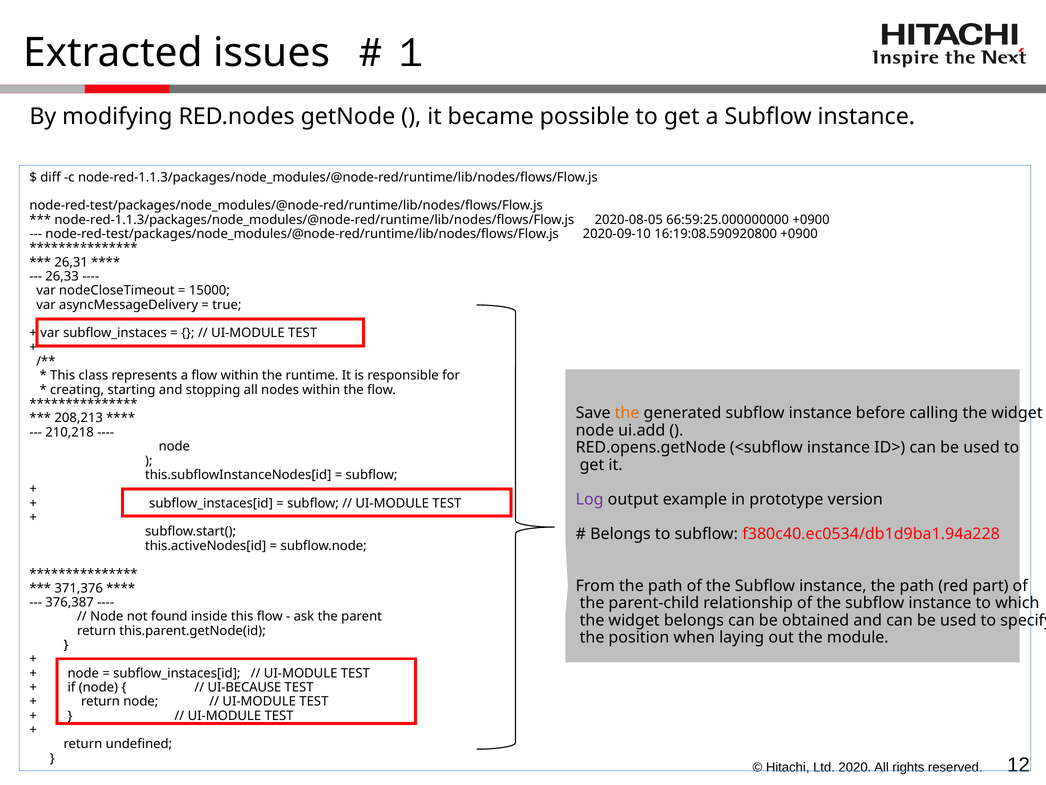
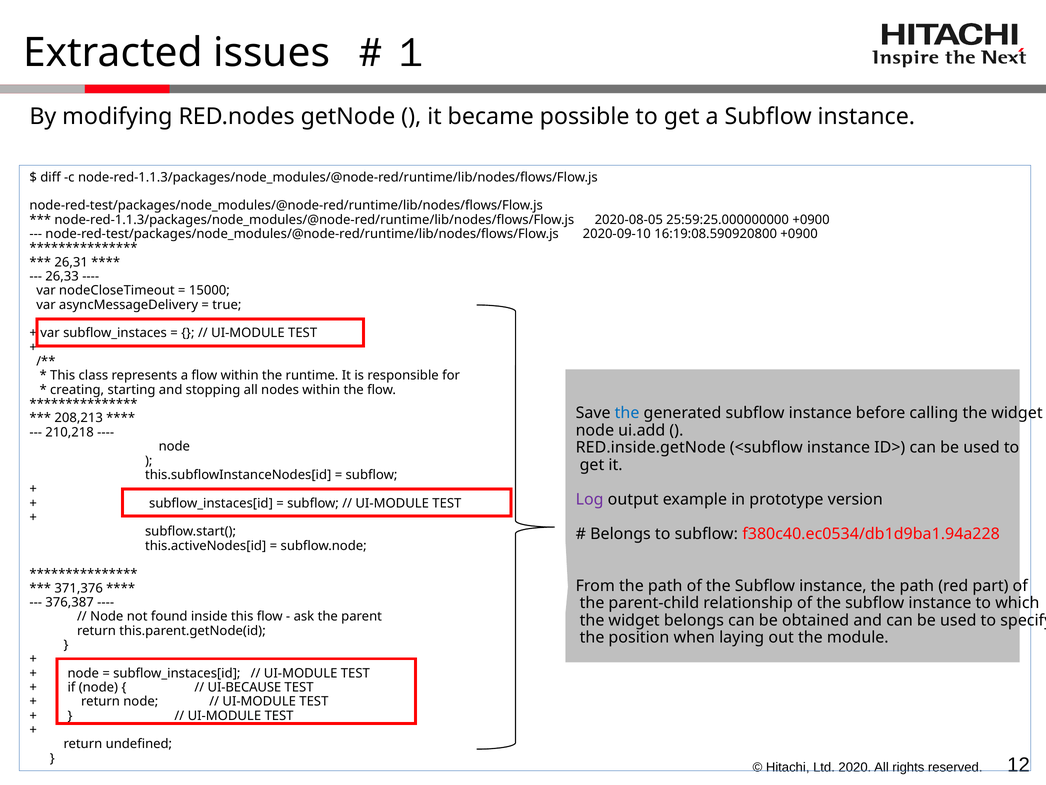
66:59:25.000000000: 66:59:25.000000000 -> 25:59:25.000000000
the at (627, 413) colour: orange -> blue
RED.opens.getNode: RED.opens.getNode -> RED.inside.getNode
